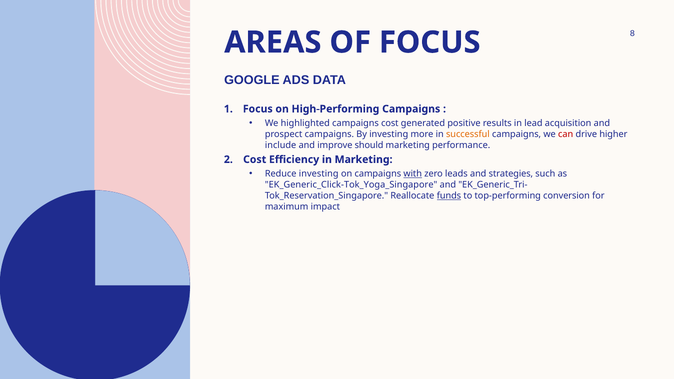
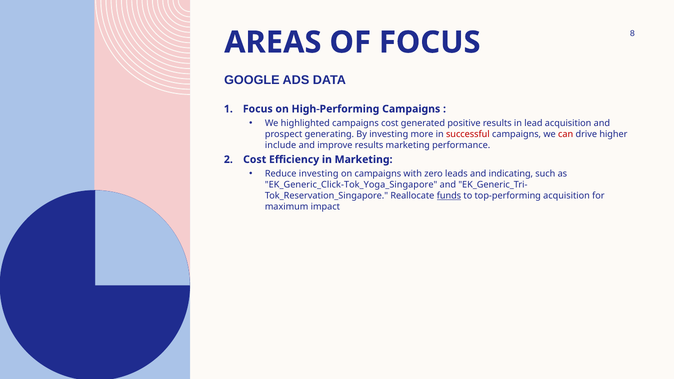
prospect campaigns: campaigns -> generating
successful colour: orange -> red
improve should: should -> results
with underline: present -> none
strategies: strategies -> indicating
top-performing conversion: conversion -> acquisition
